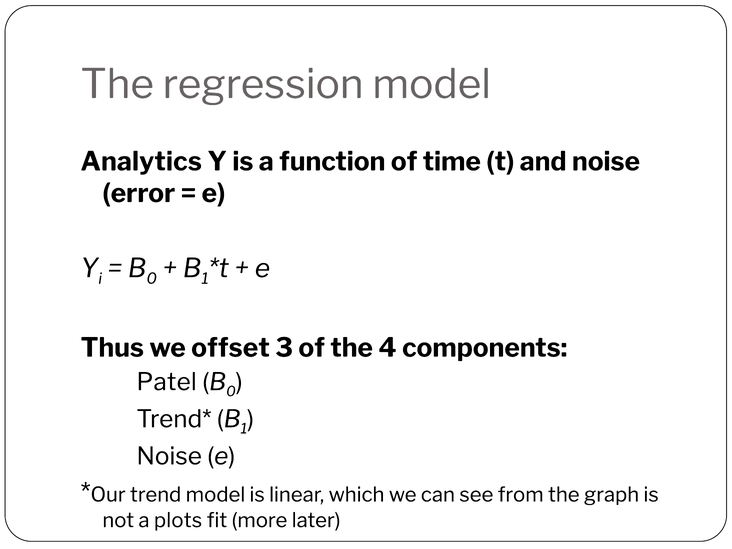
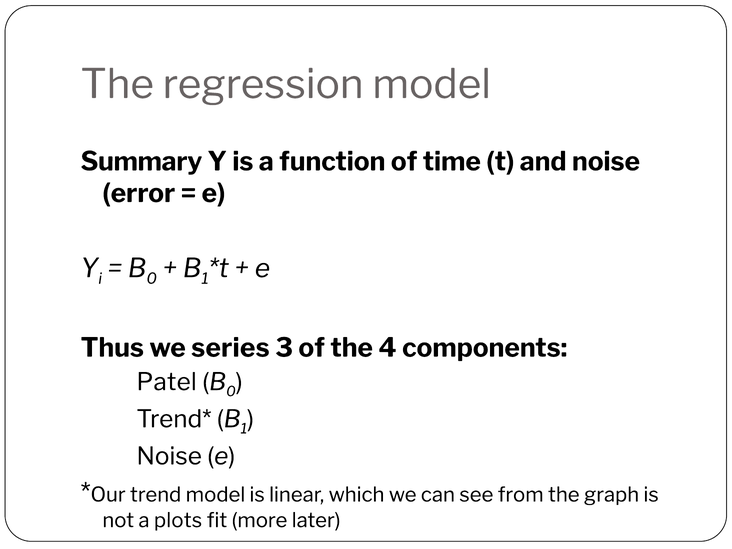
Analytics: Analytics -> Summary
offset: offset -> series
